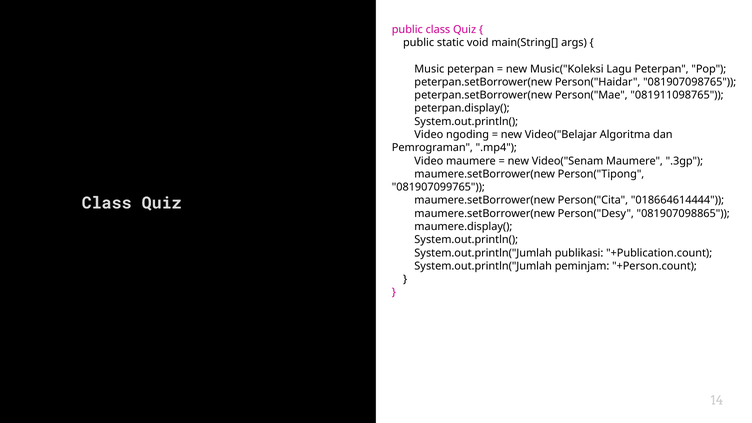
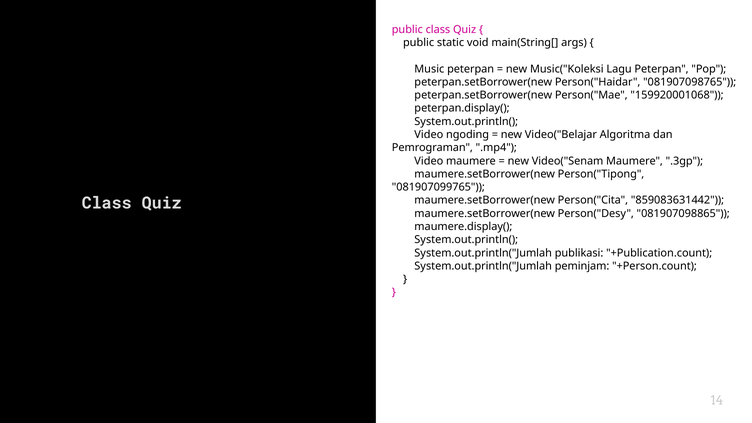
081911098765: 081911098765 -> 159920001068
018664614444: 018664614444 -> 859083631442
